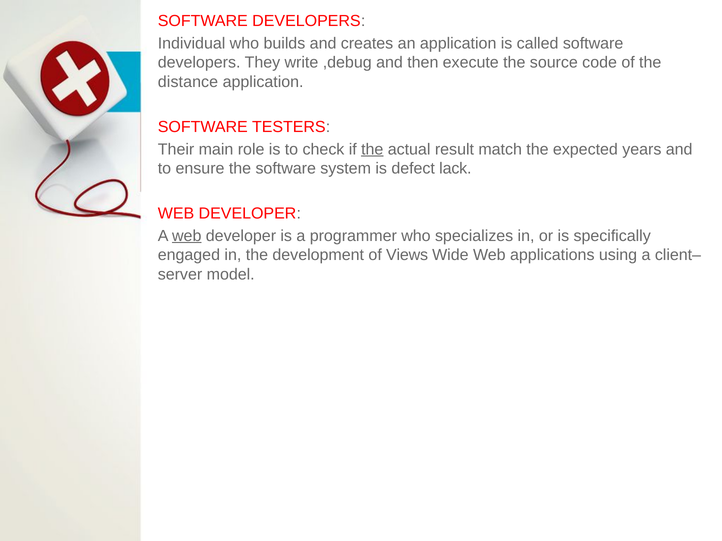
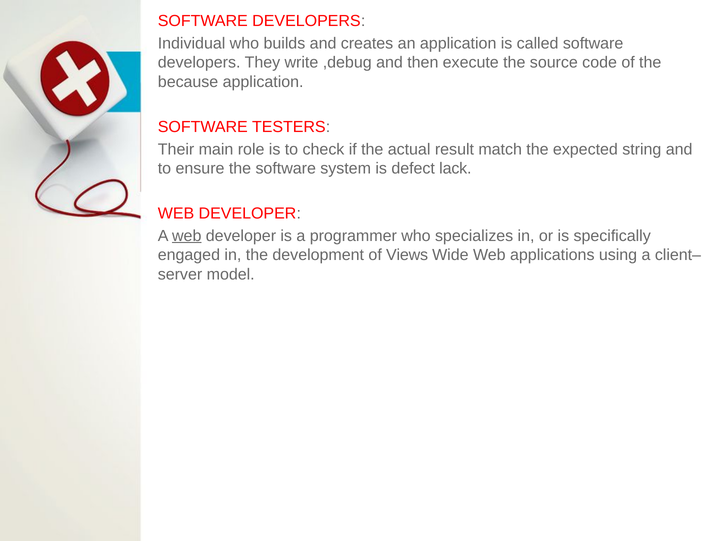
distance: distance -> because
the at (372, 149) underline: present -> none
years: years -> string
